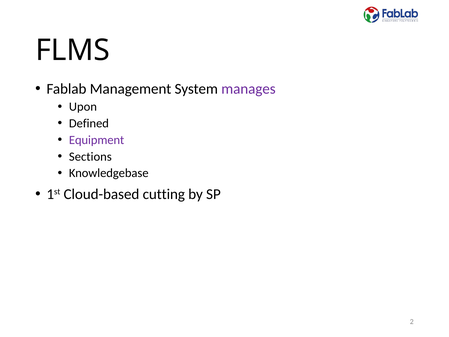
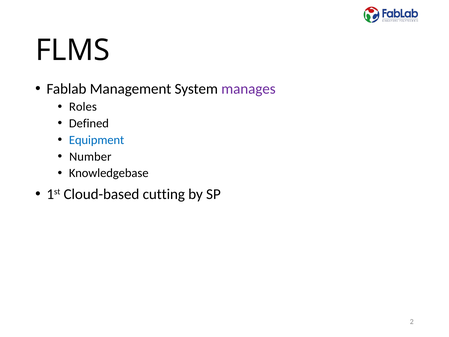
Upon: Upon -> Roles
Equipment colour: purple -> blue
Sections: Sections -> Number
